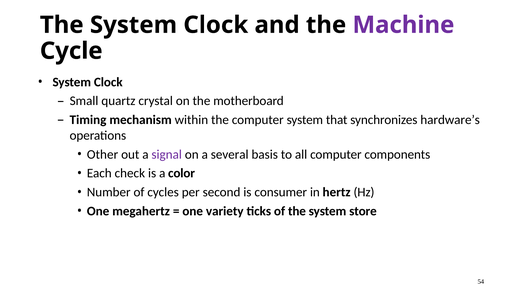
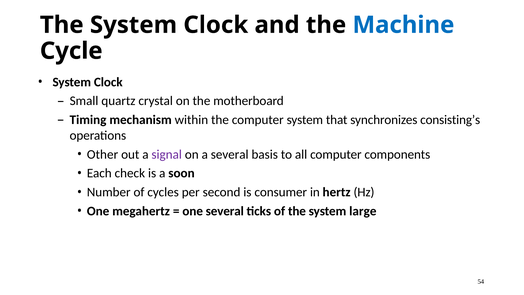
Machine colour: purple -> blue
hardware’s: hardware’s -> consisting’s
color: color -> soon
one variety: variety -> several
store: store -> large
